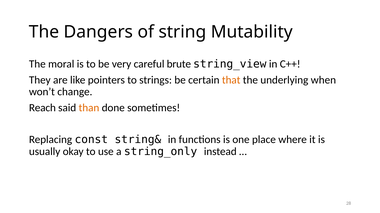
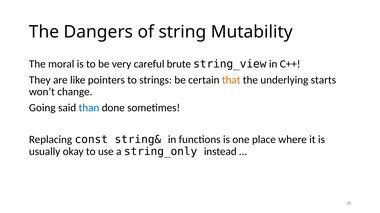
when: when -> starts
Reach: Reach -> Going
than colour: orange -> blue
